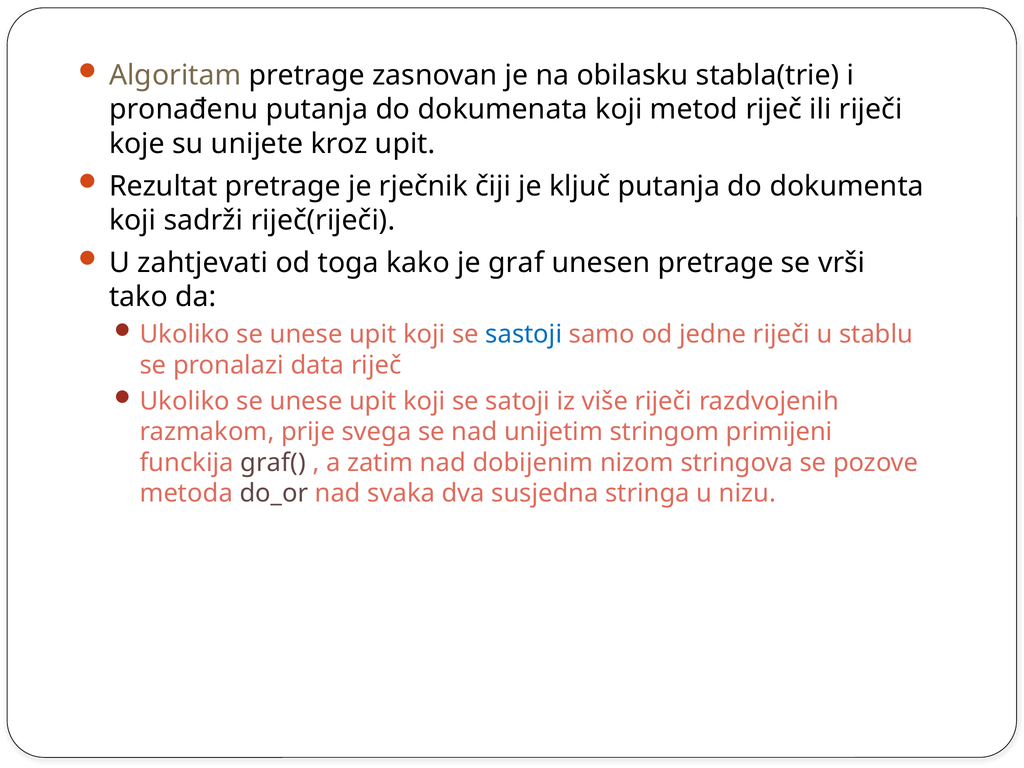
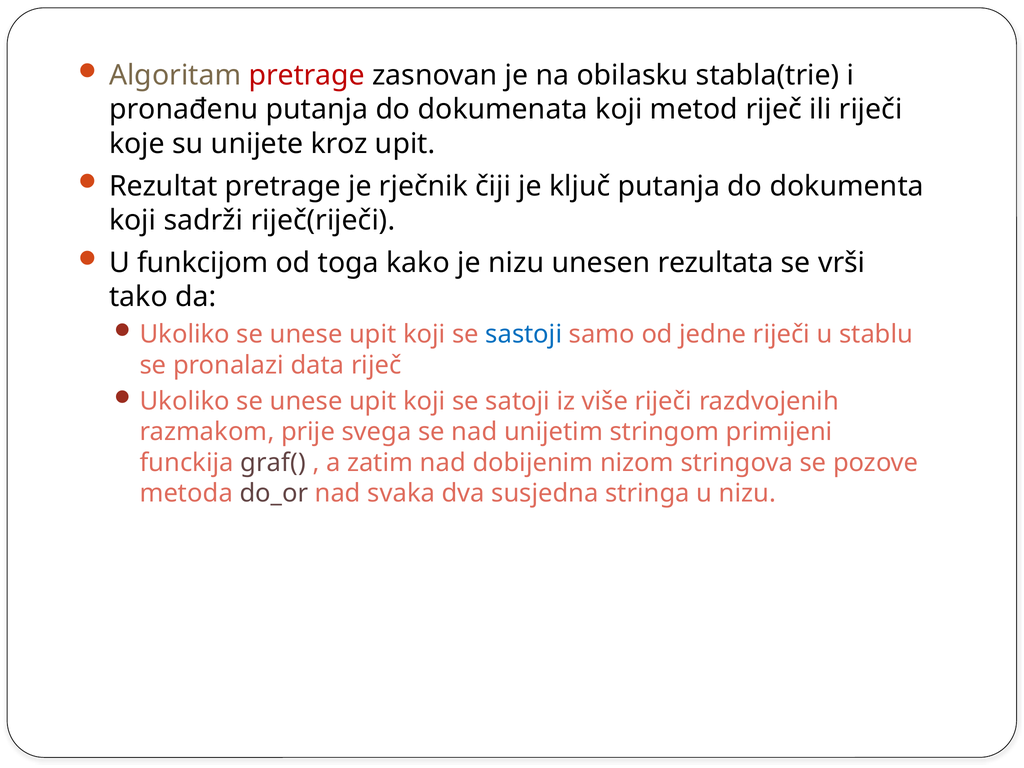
pretrage at (307, 75) colour: black -> red
zahtjevati: zahtjevati -> funkcijom
je graf: graf -> nizu
unesen pretrage: pretrage -> rezultata
